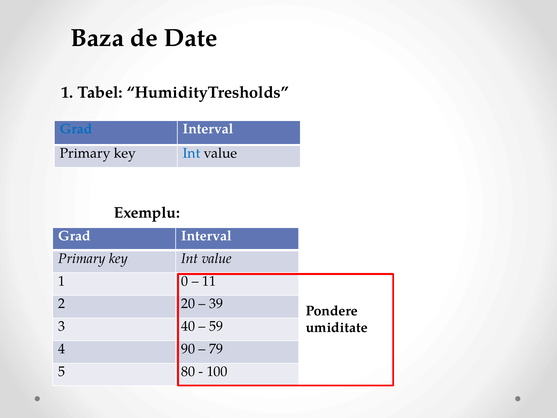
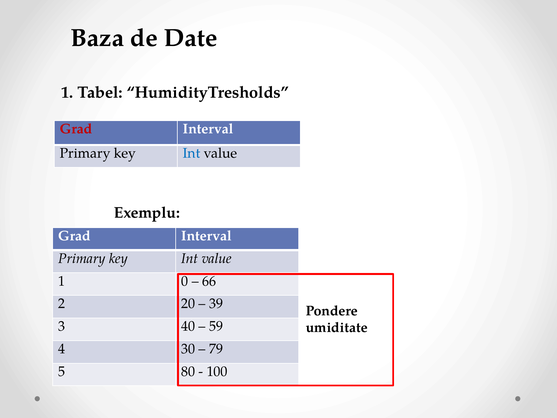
Grad at (76, 129) colour: blue -> red
11: 11 -> 66
90: 90 -> 30
